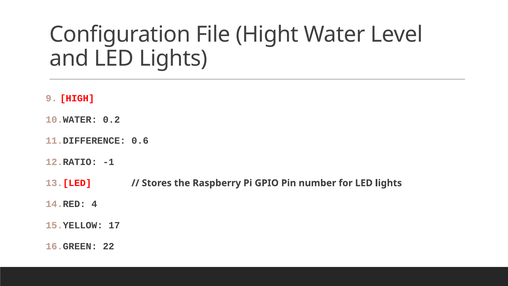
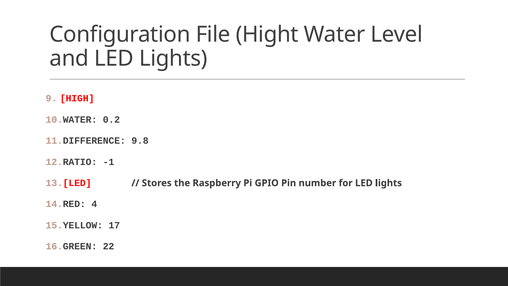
0.6: 0.6 -> 9.8
